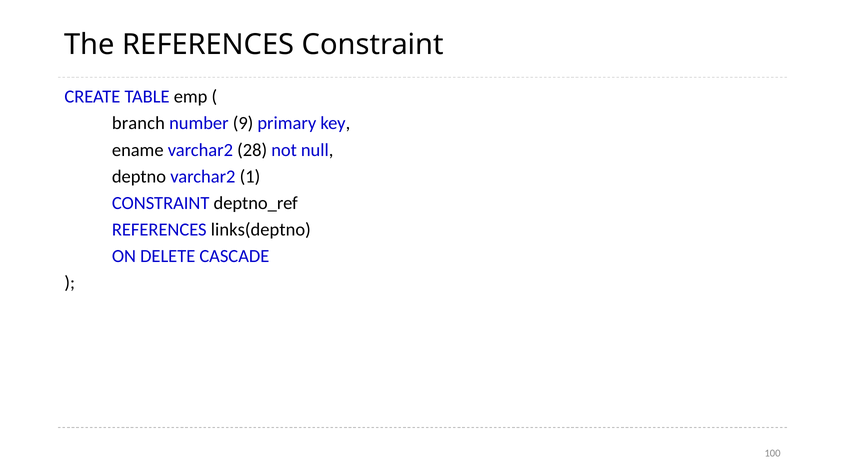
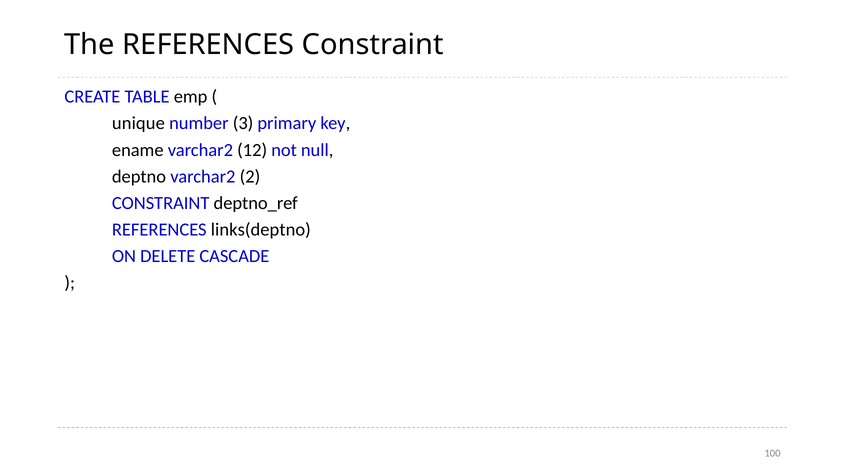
branch: branch -> unique
9: 9 -> 3
28: 28 -> 12
1: 1 -> 2
